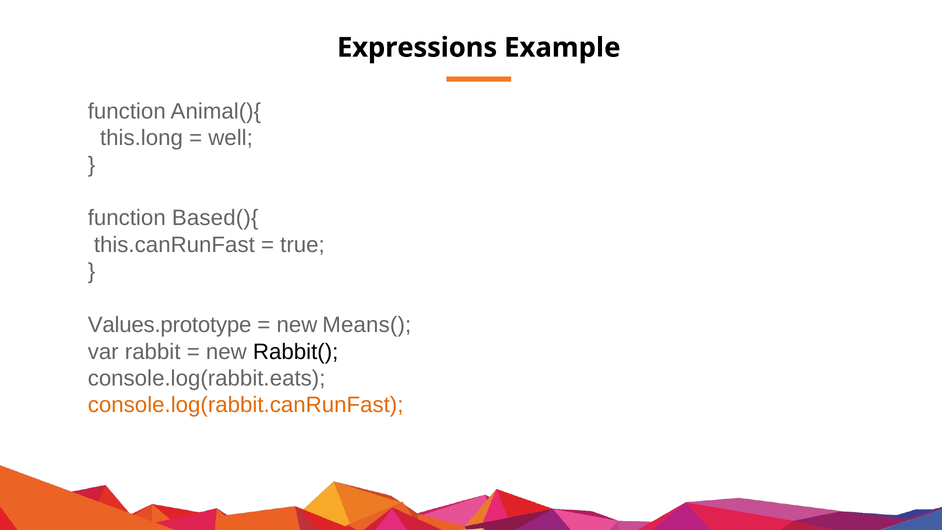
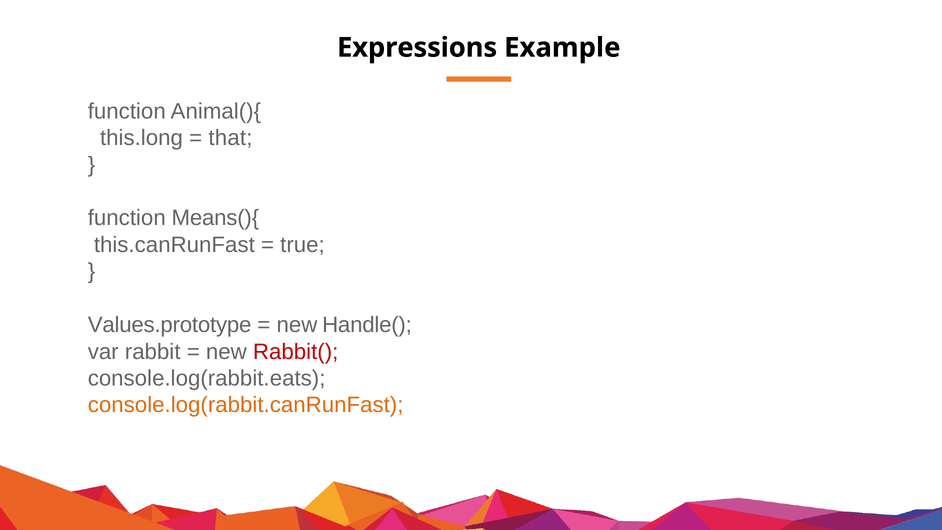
well: well -> that
Based(){: Based(){ -> Means(){
Means(: Means( -> Handle(
Rabbit( colour: black -> red
